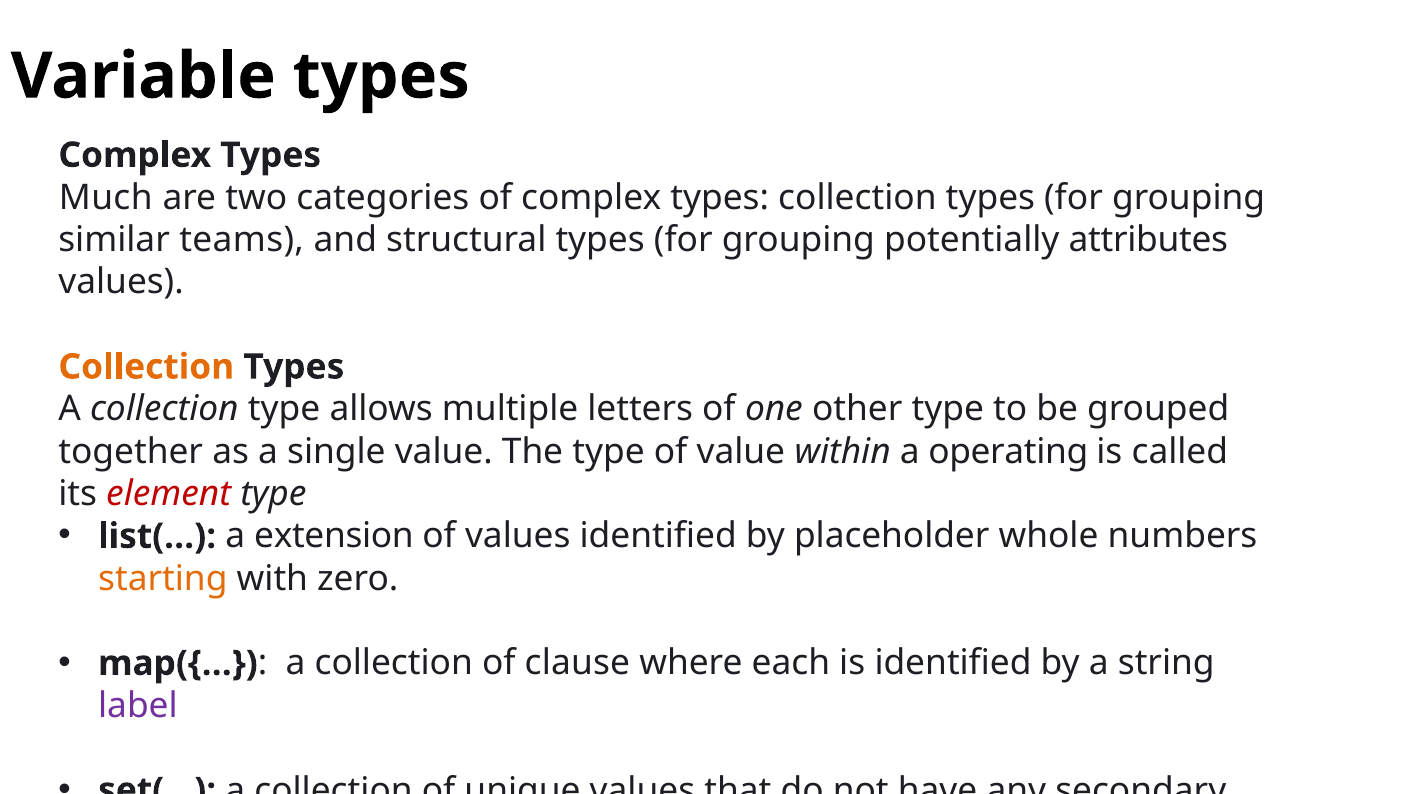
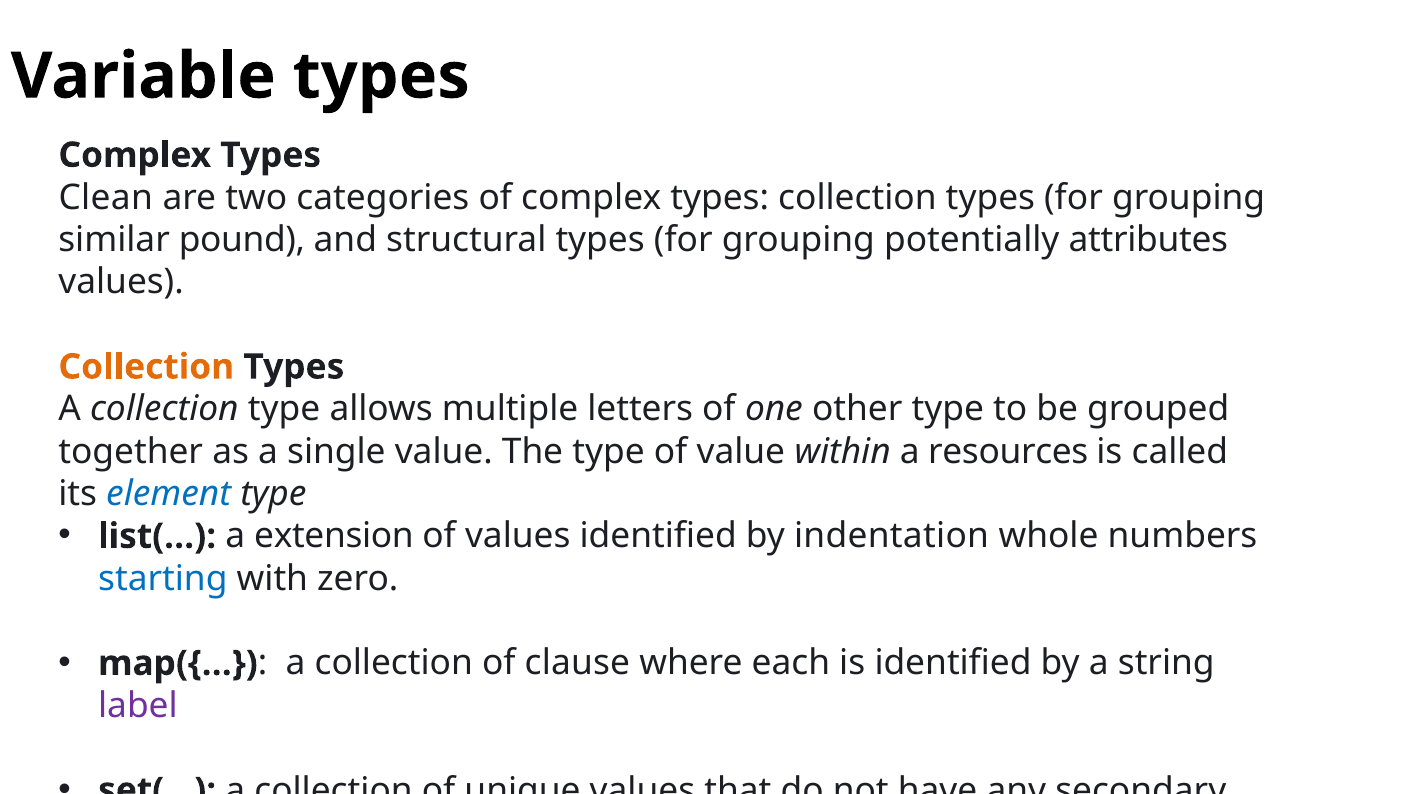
Much: Much -> Clean
teams: teams -> pound
operating: operating -> resources
element colour: red -> blue
placeholder: placeholder -> indentation
starting colour: orange -> blue
